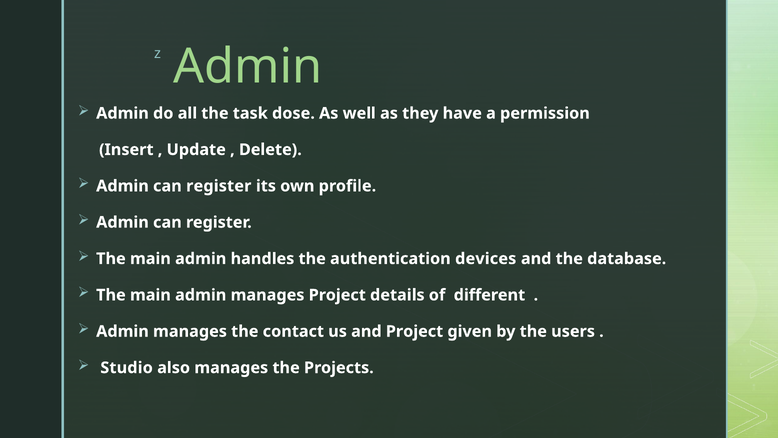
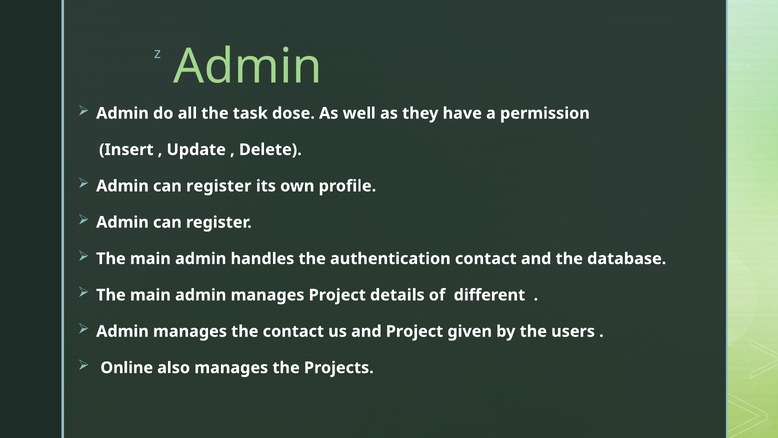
authentication devices: devices -> contact
Studio: Studio -> Online
